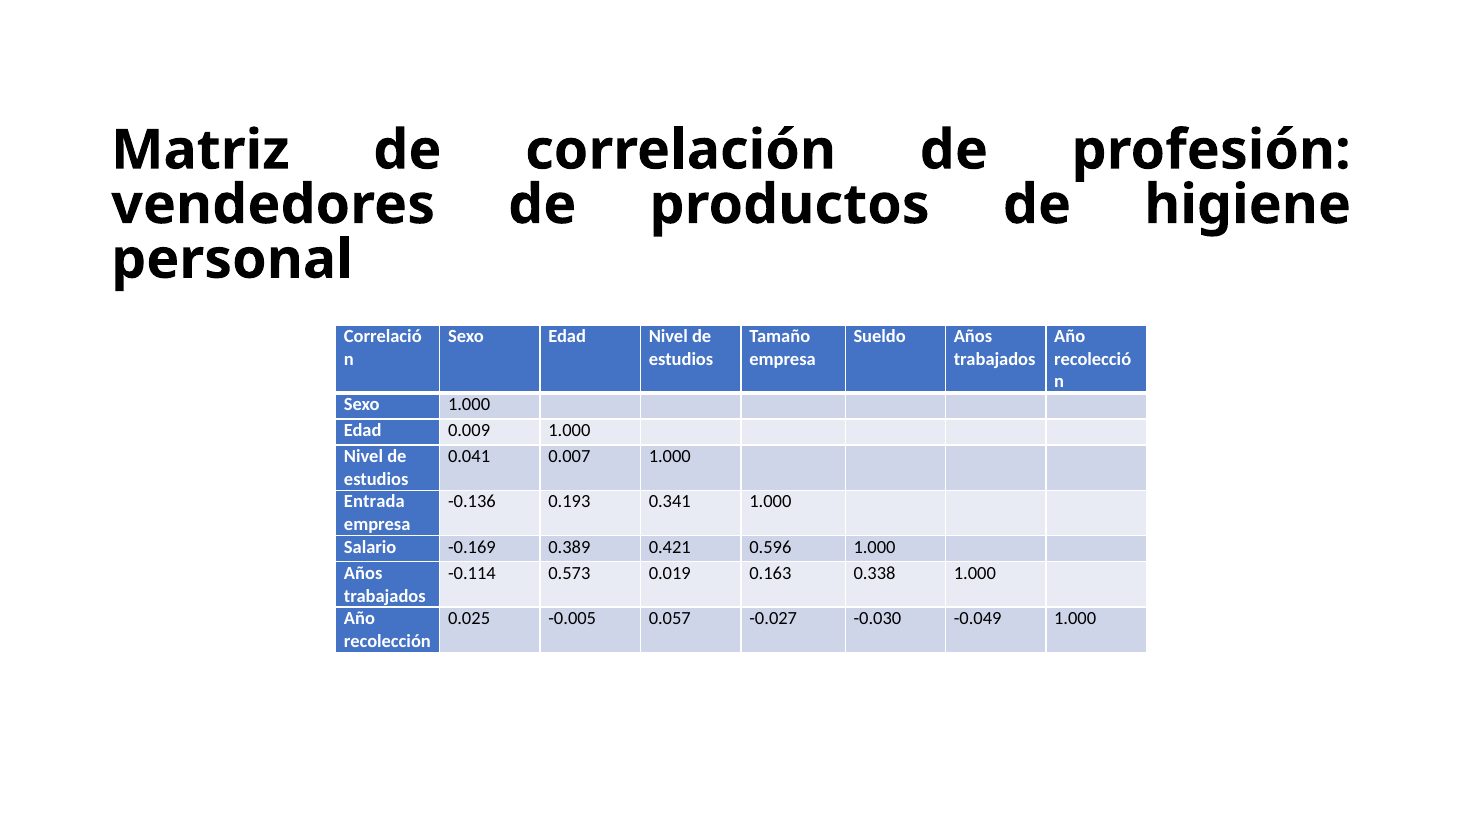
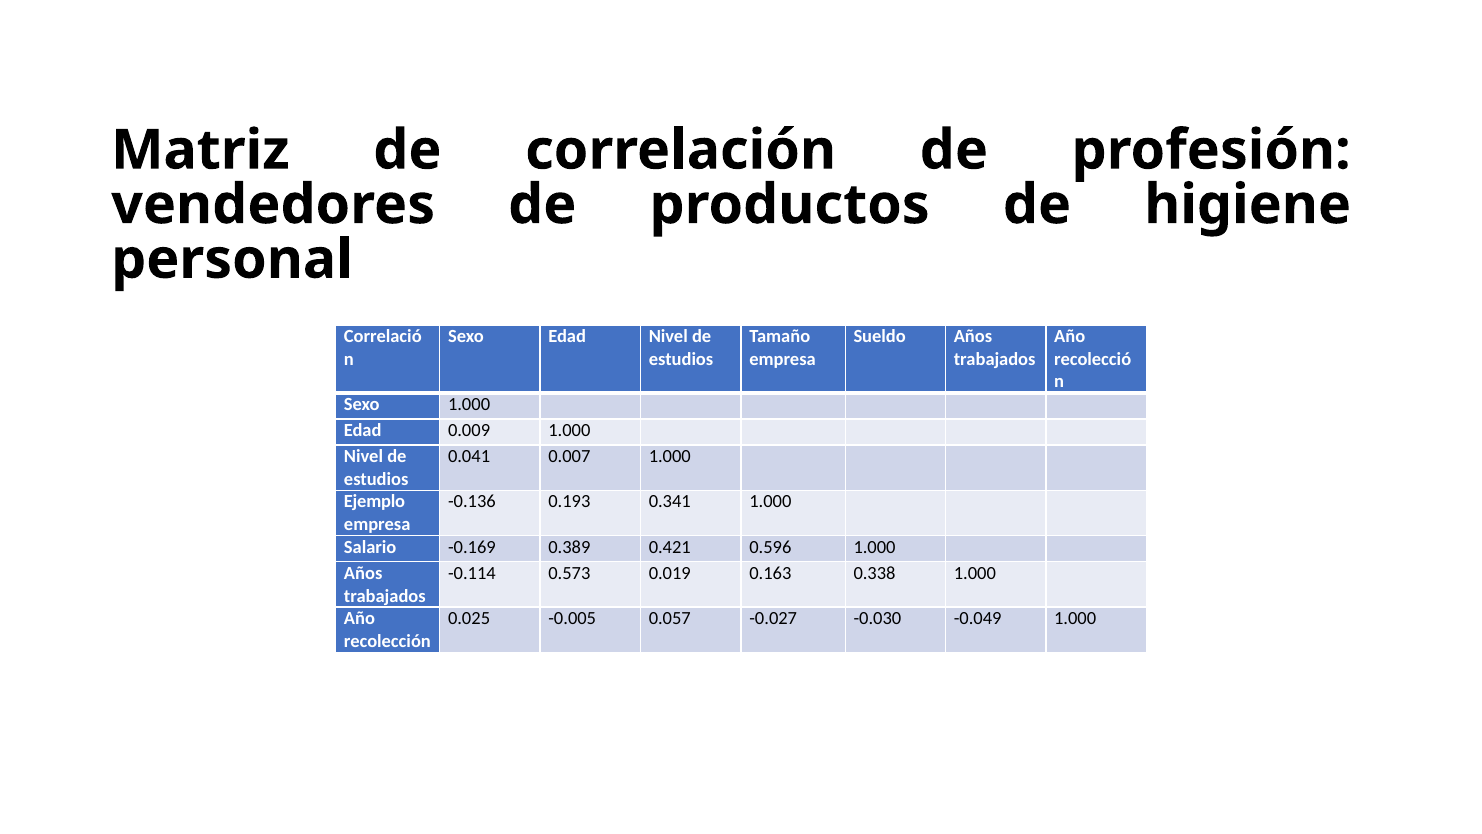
Entrada: Entrada -> Ejemplo
